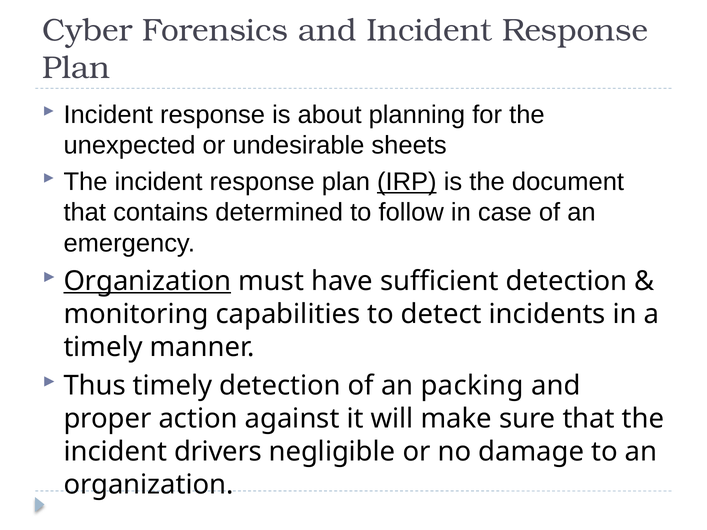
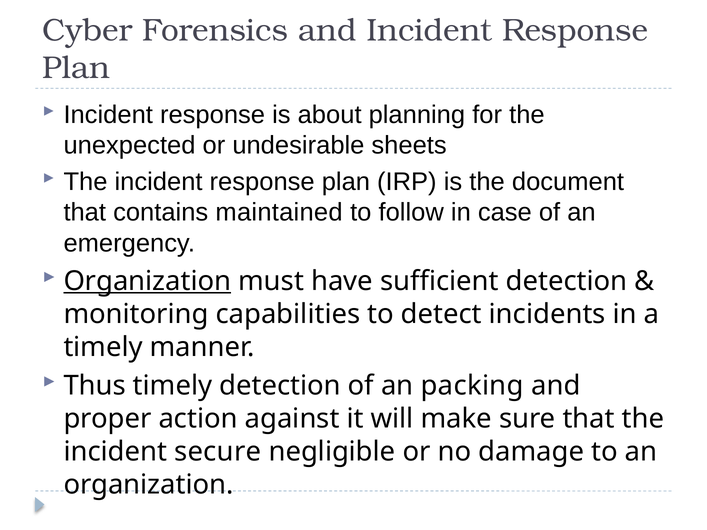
IRP underline: present -> none
determined: determined -> maintained
drivers: drivers -> secure
